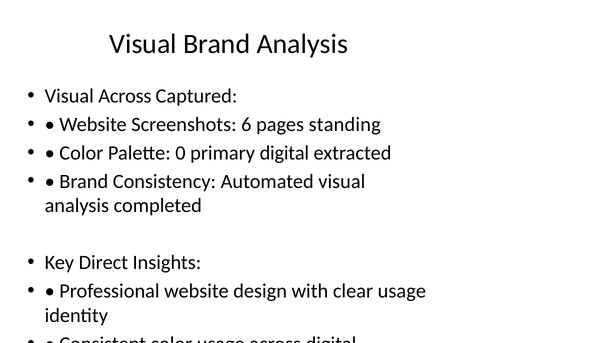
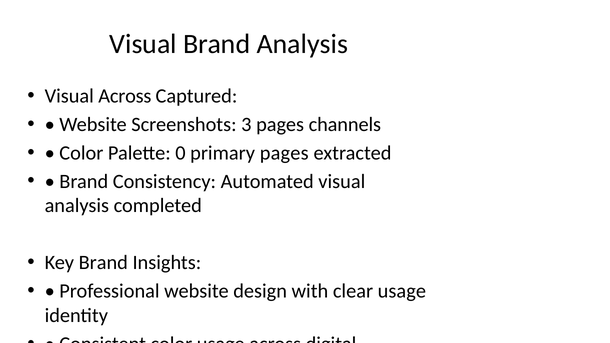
6: 6 -> 3
standing: standing -> channels
primary digital: digital -> pages
Key Direct: Direct -> Brand
